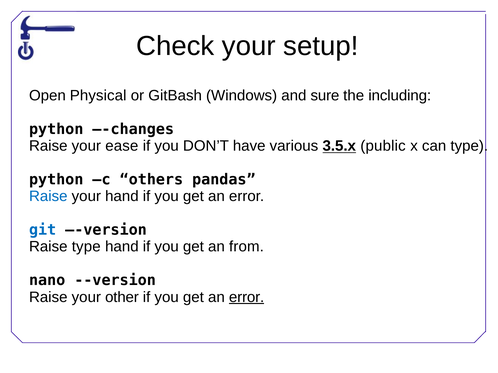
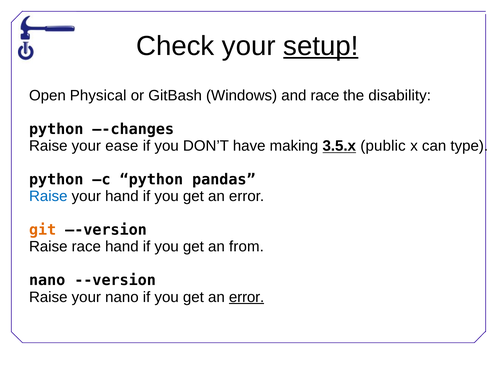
setup underline: none -> present
and sure: sure -> race
including: including -> disability
various: various -> making
c others: others -> python
git colour: blue -> orange
Raise type: type -> race
your other: other -> nano
